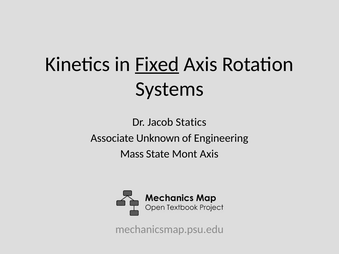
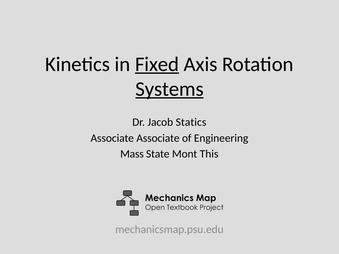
Systems underline: none -> present
Associate Unknown: Unknown -> Associate
Mont Axis: Axis -> This
